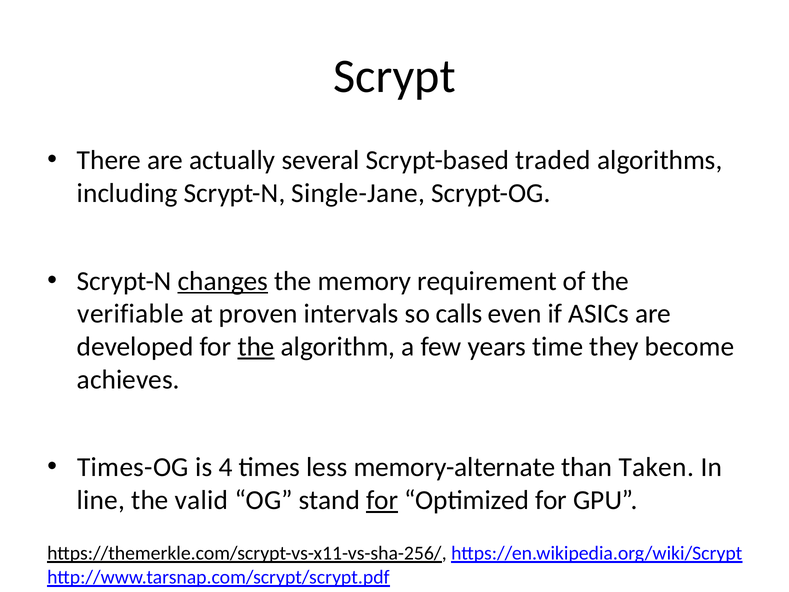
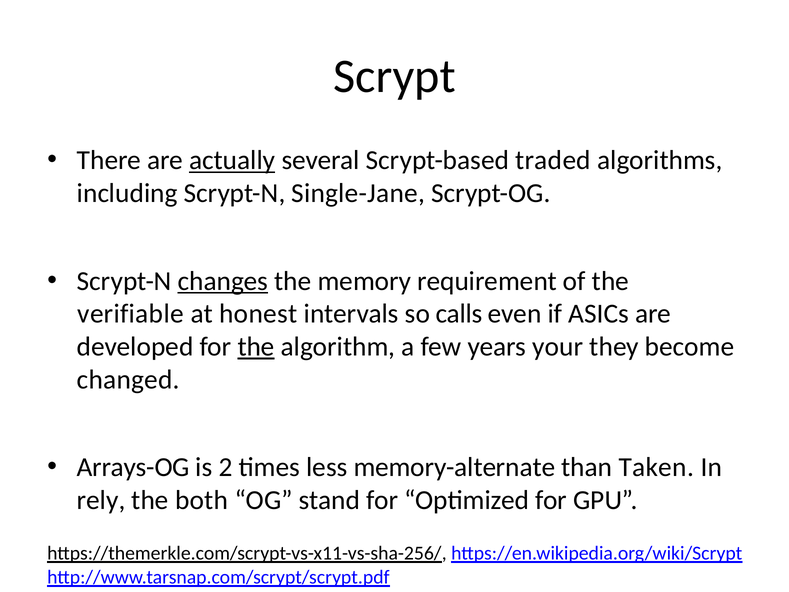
actually underline: none -> present
proven: proven -> honest
time: time -> your
achieves: achieves -> changed
Times-OG: Times-OG -> Arrays-OG
4: 4 -> 2
line: line -> rely
valid: valid -> both
for at (382, 500) underline: present -> none
